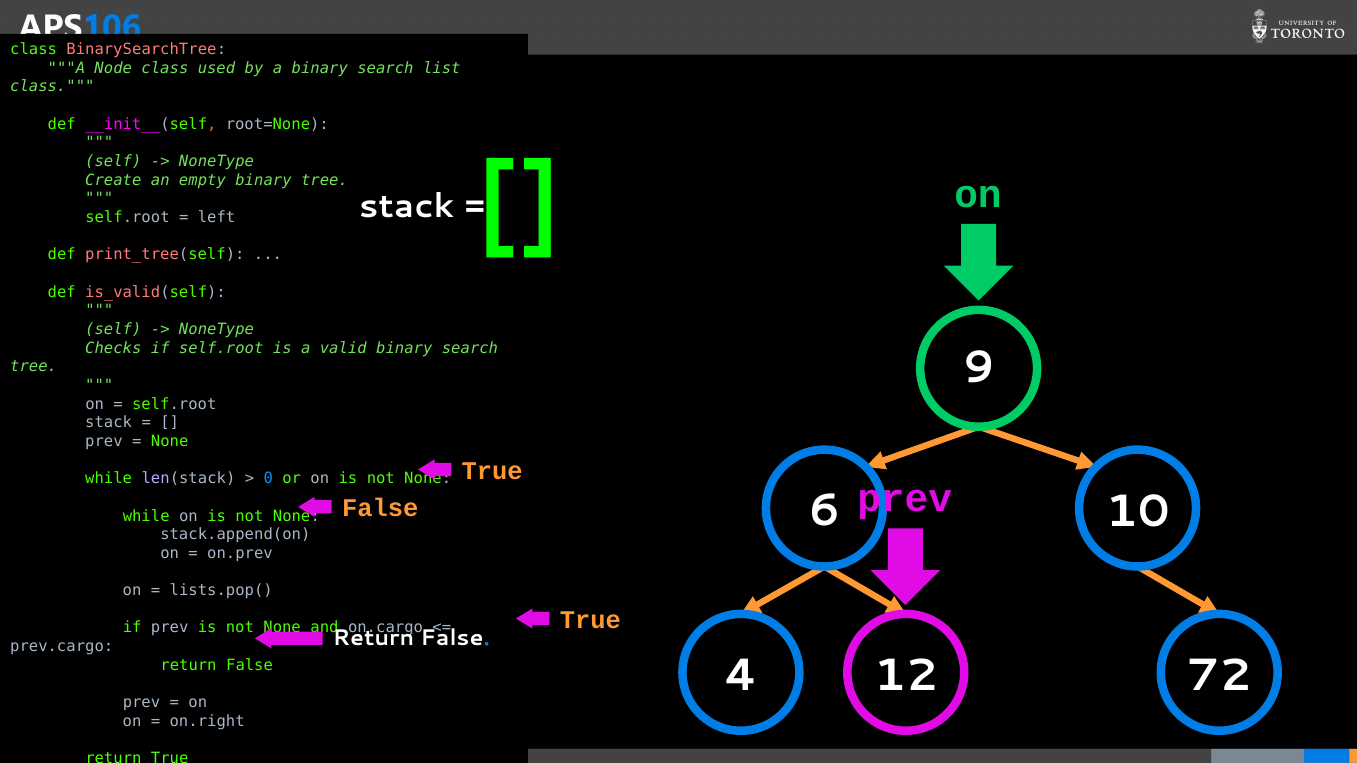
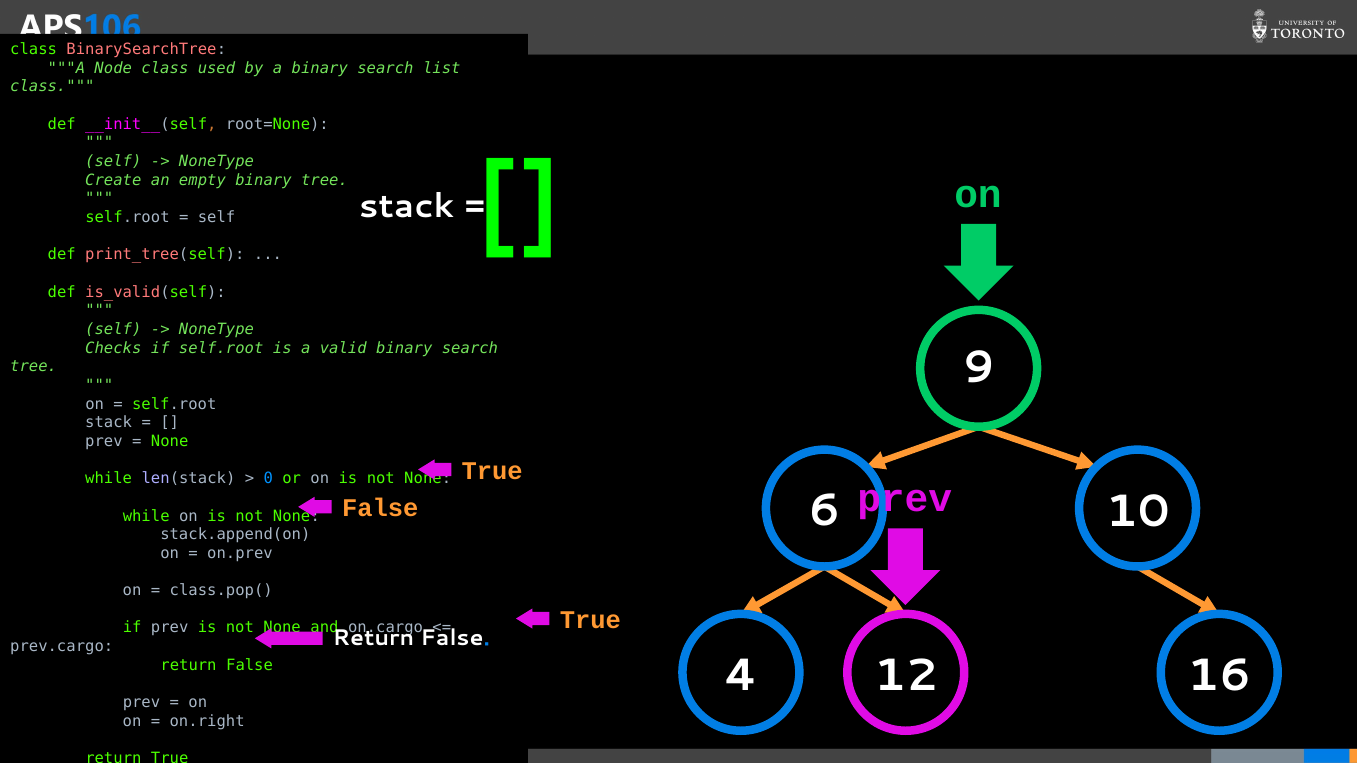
left at (217, 217): left -> self
lists.pop(: lists.pop( -> class.pop(
72: 72 -> 16
